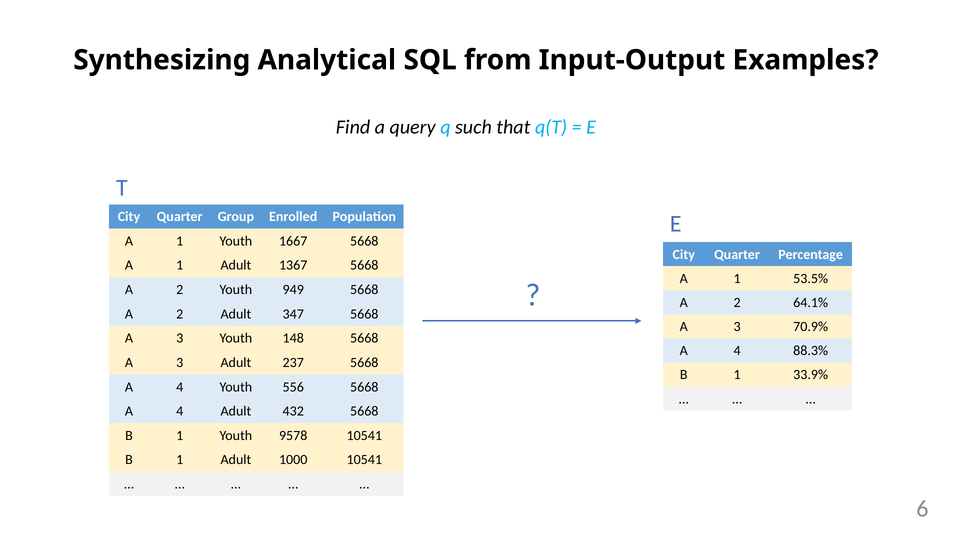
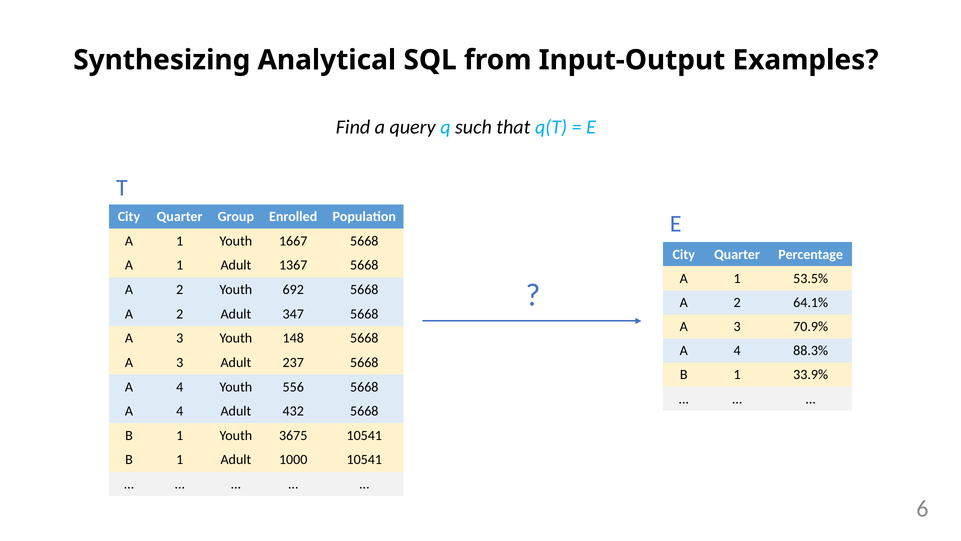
949: 949 -> 692
9578: 9578 -> 3675
